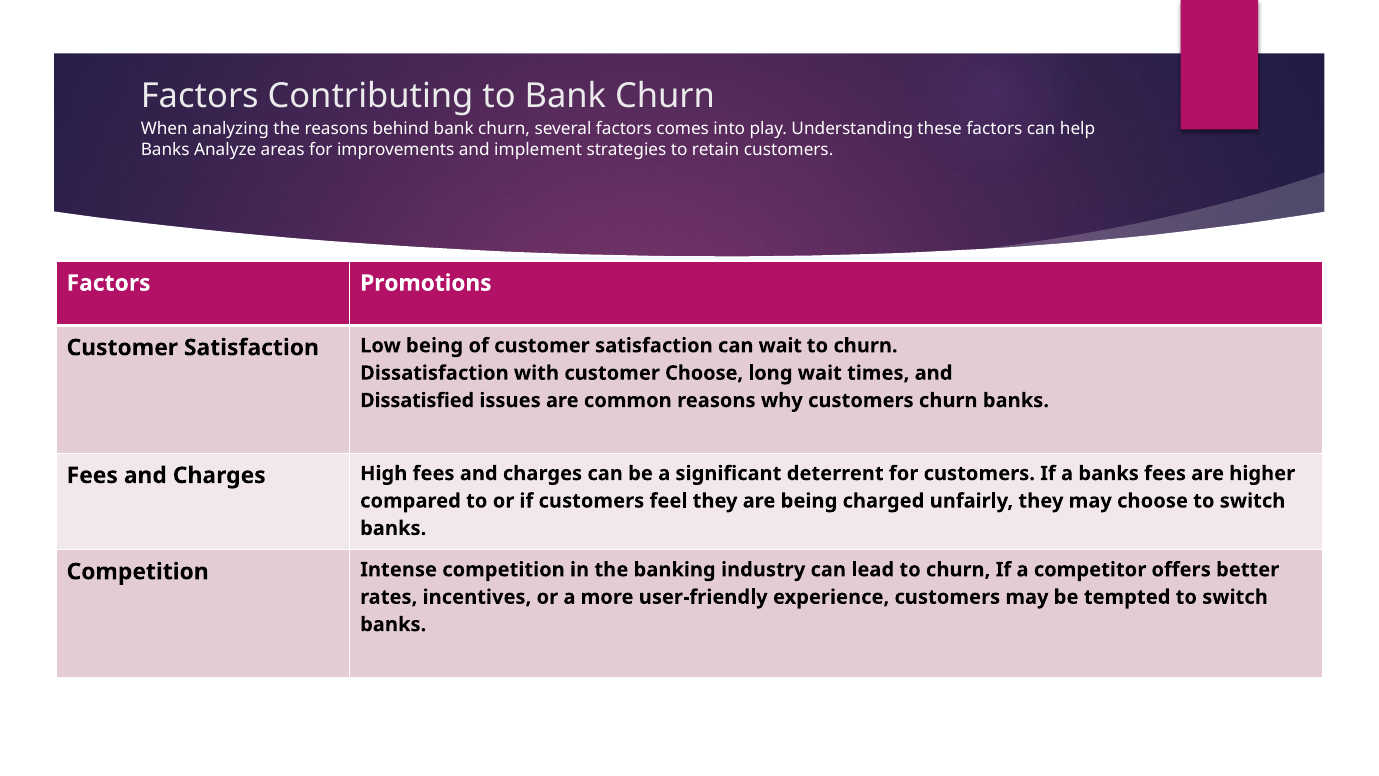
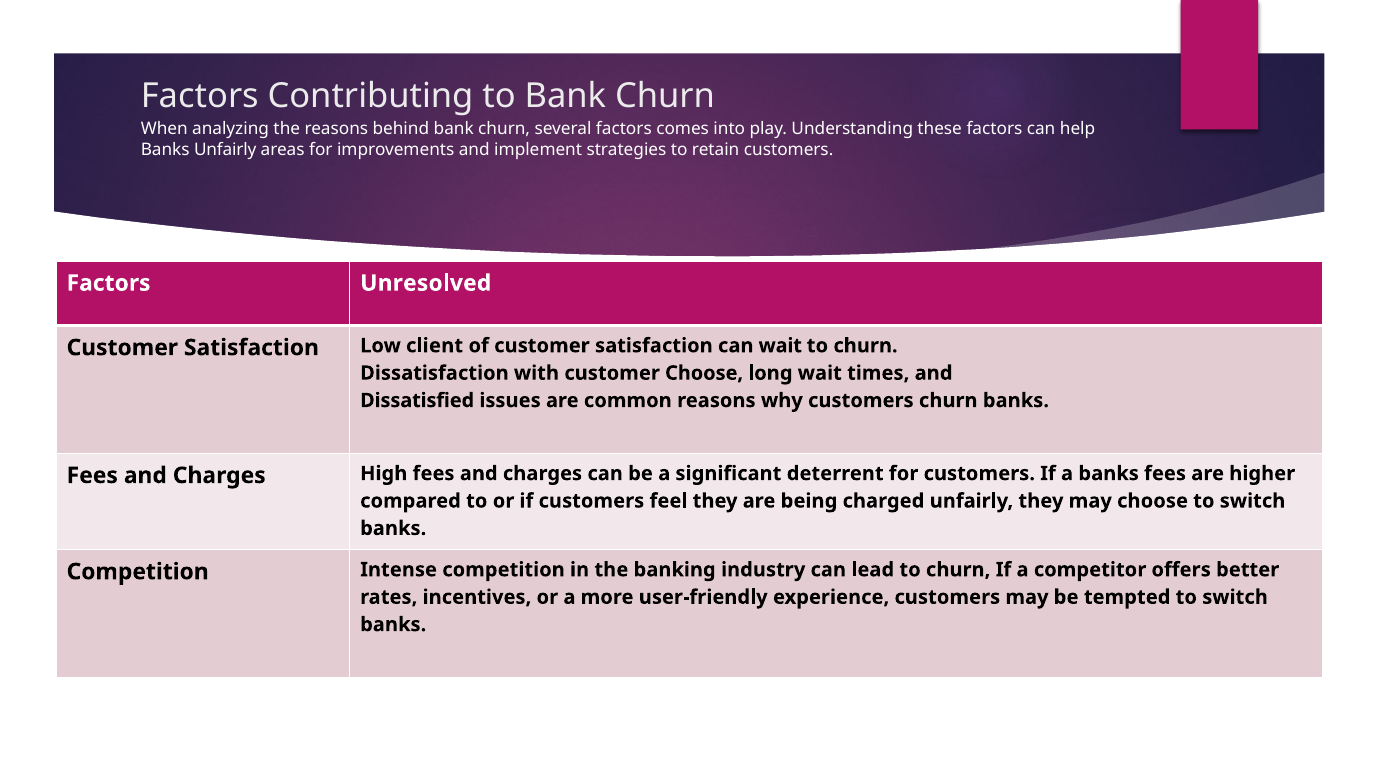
Banks Analyze: Analyze -> Unfairly
Promotions: Promotions -> Unresolved
Low being: being -> client
